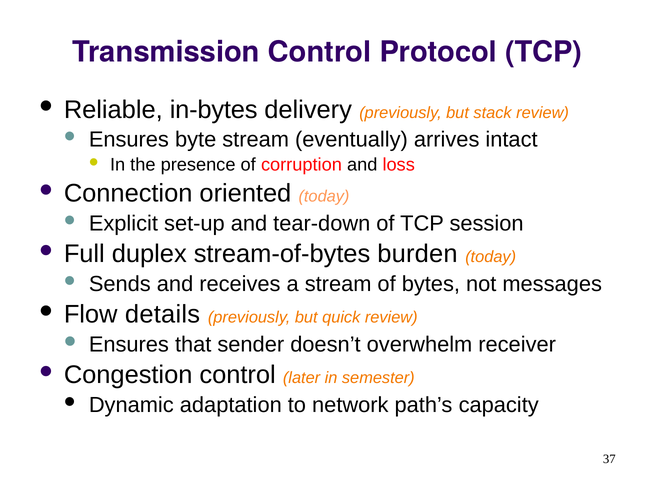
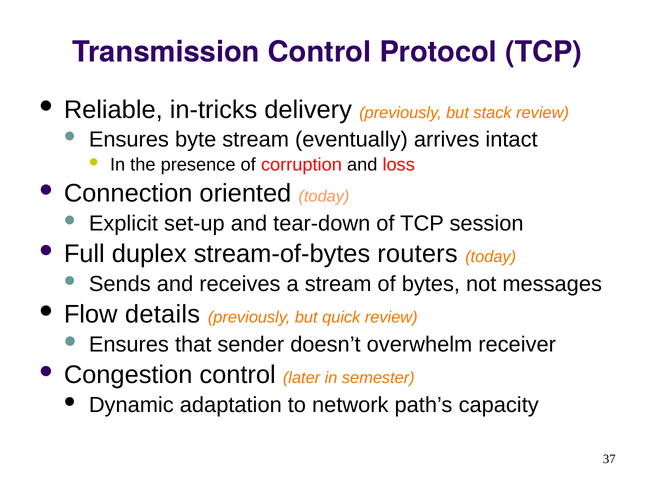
in-bytes: in-bytes -> in-tricks
burden: burden -> routers
